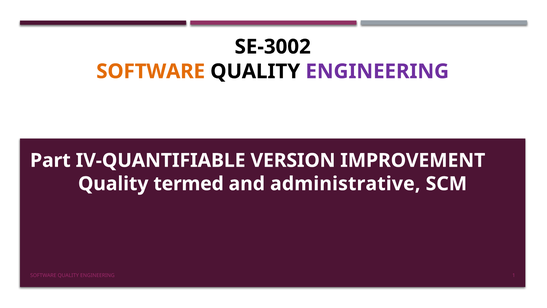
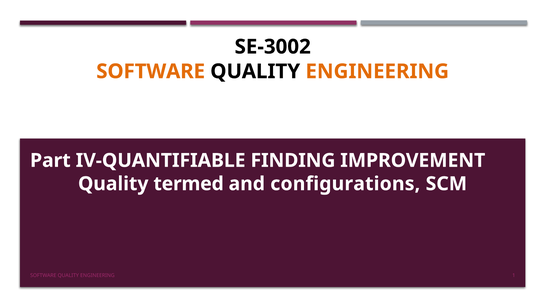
ENGINEERING at (377, 71) colour: purple -> orange
VERSION: VERSION -> FINDING
administrative: administrative -> configurations
